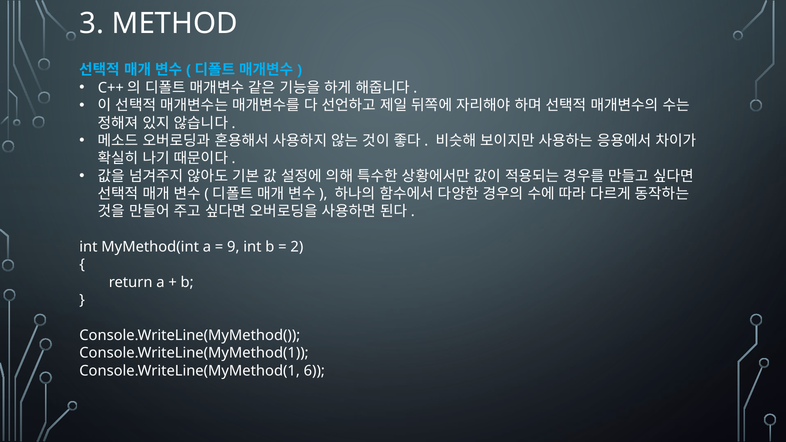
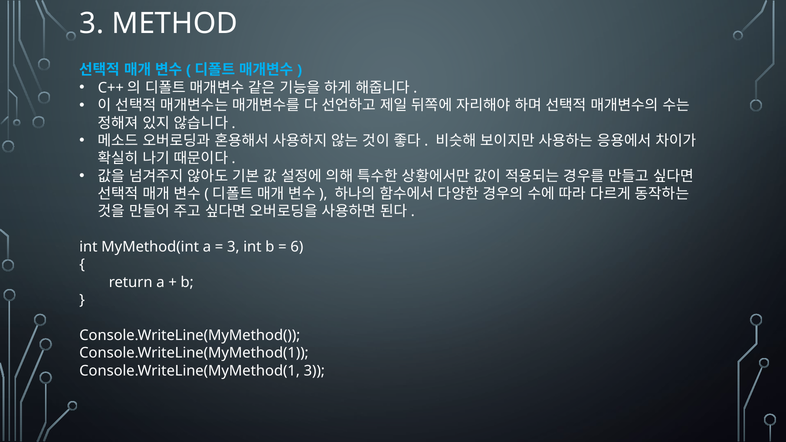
9 at (233, 247): 9 -> 3
2: 2 -> 6
Console.WriteLine(MyMethod(1 6: 6 -> 3
